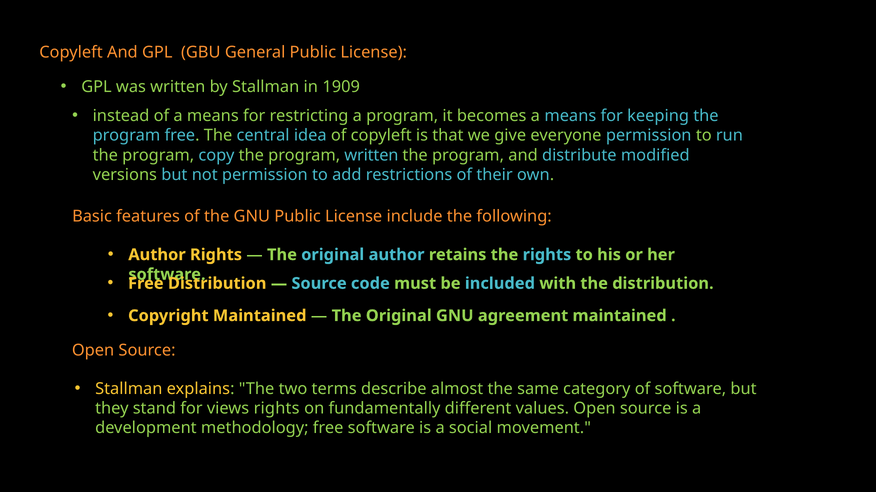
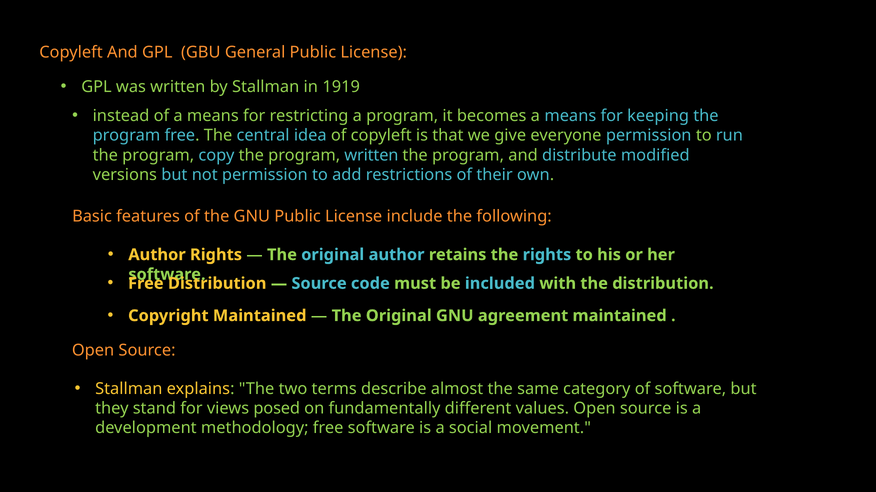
1909: 1909 -> 1919
views rights: rights -> posed
